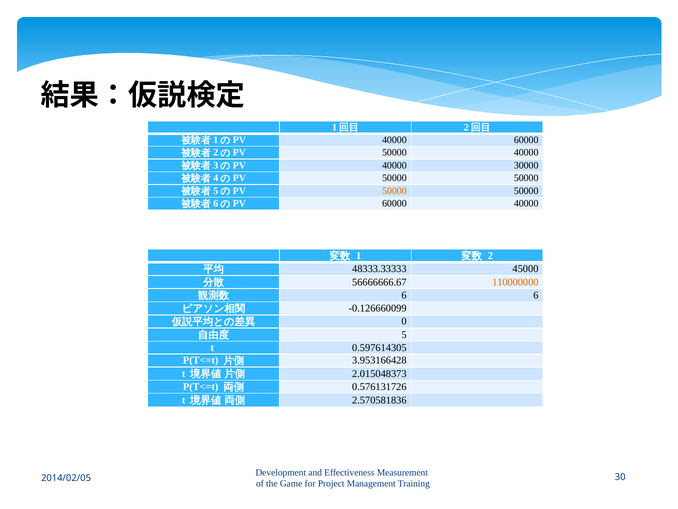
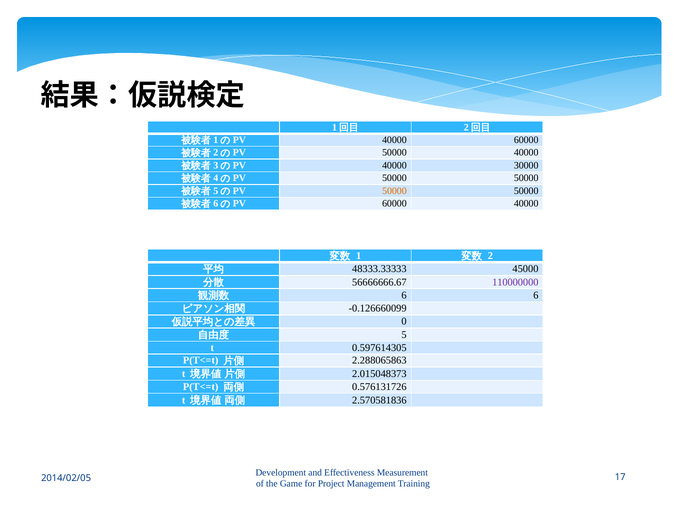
110000000 colour: orange -> purple
3.953166428: 3.953166428 -> 2.288065863
30: 30 -> 17
